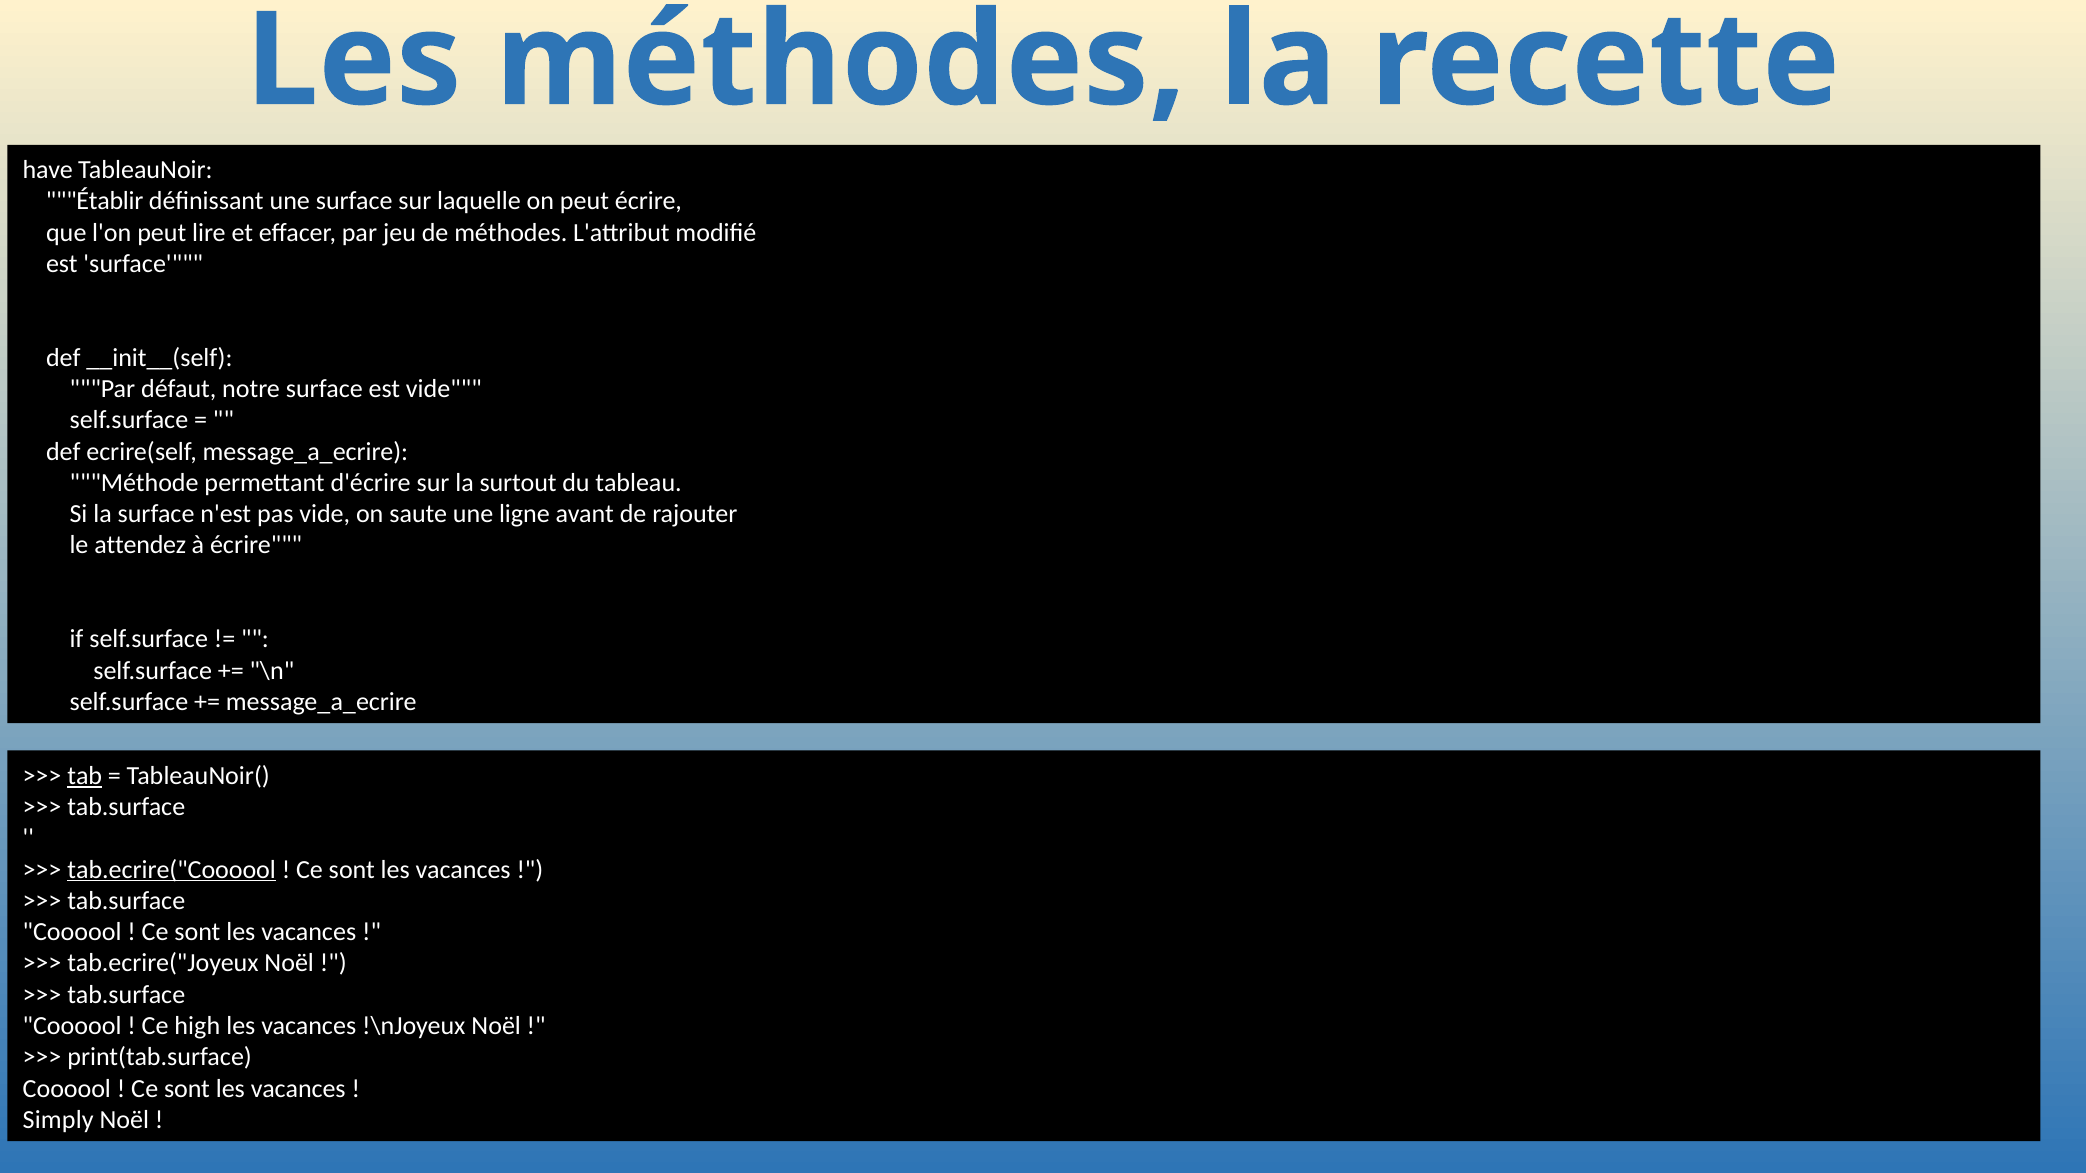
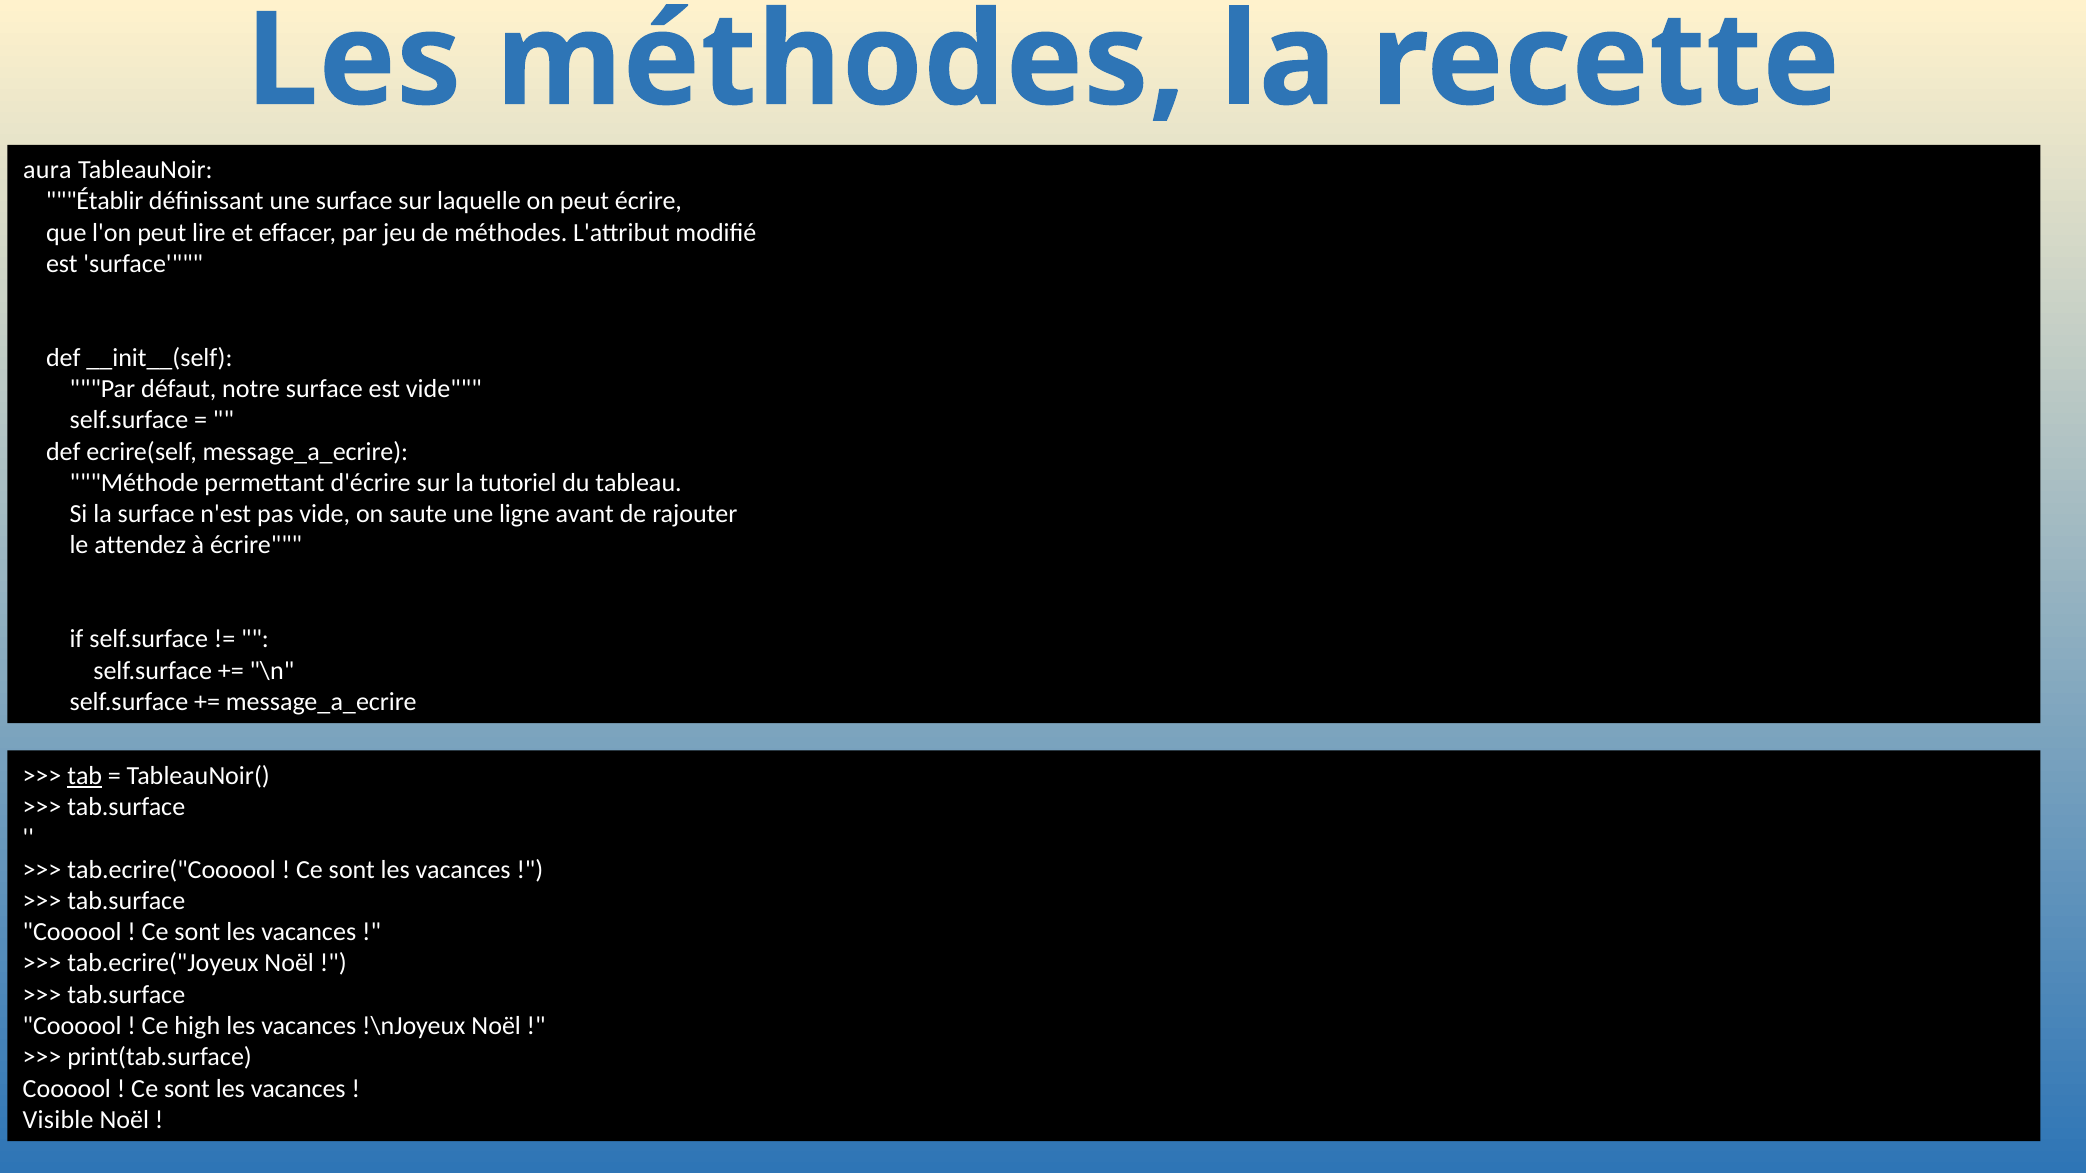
have: have -> aura
surtout: surtout -> tutoriel
tab.ecrire("Coooool underline: present -> none
Simply: Simply -> Visible
